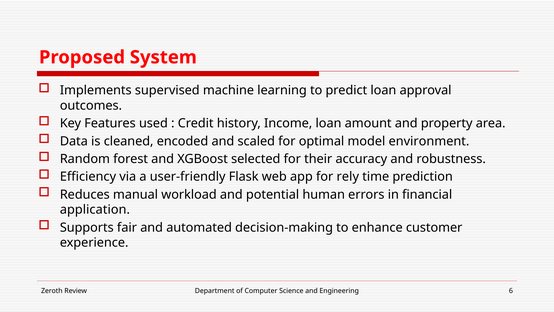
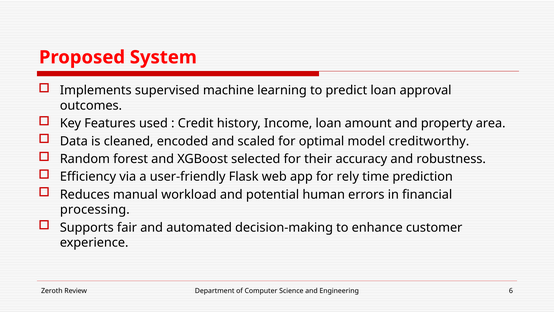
environment: environment -> creditworthy
application: application -> processing
